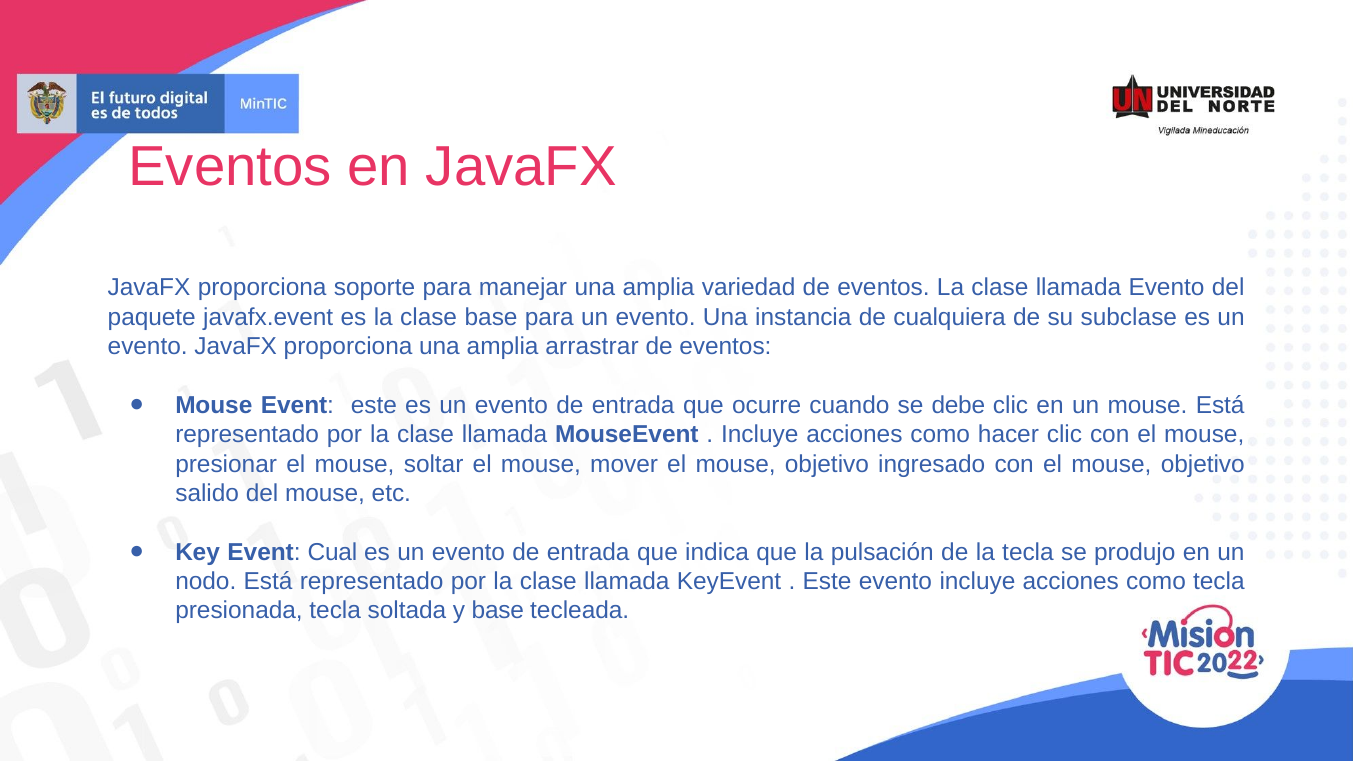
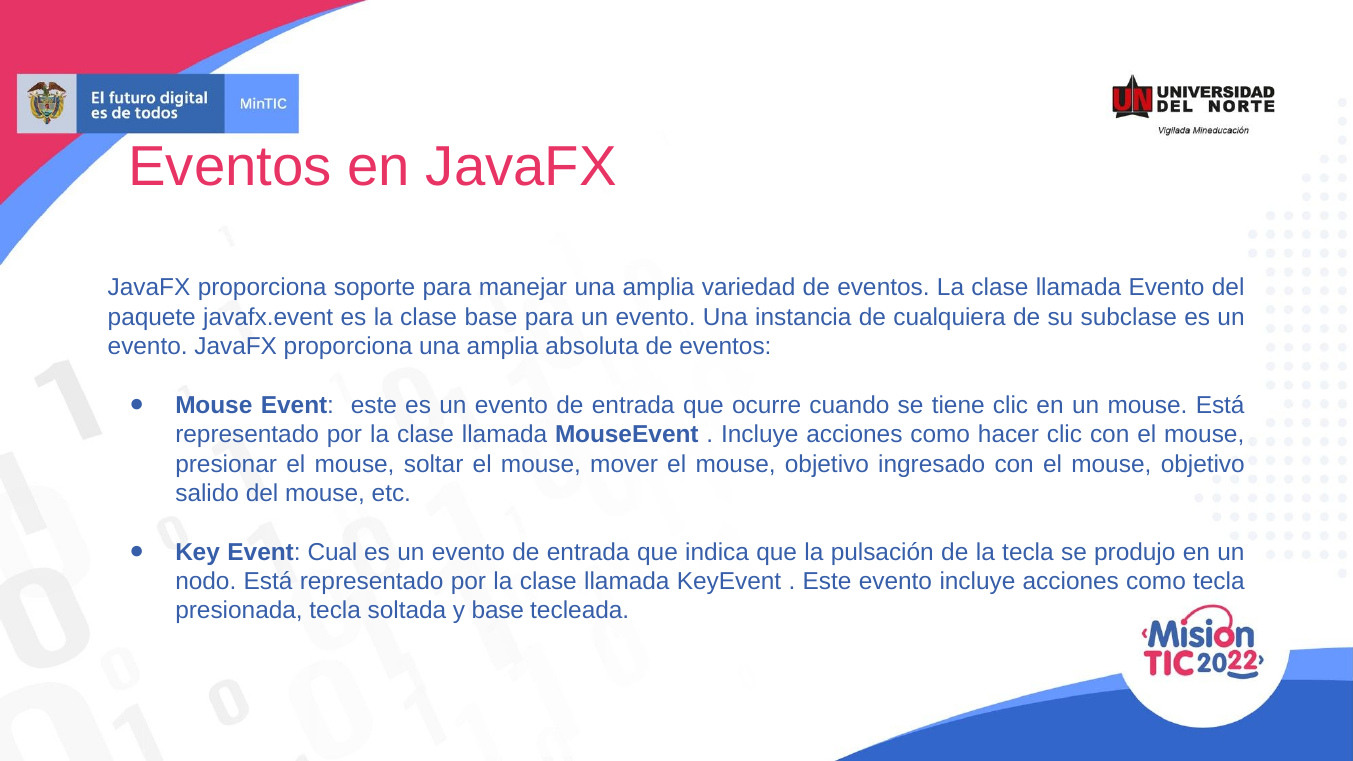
arrastrar: arrastrar -> absoluta
debe: debe -> tiene
